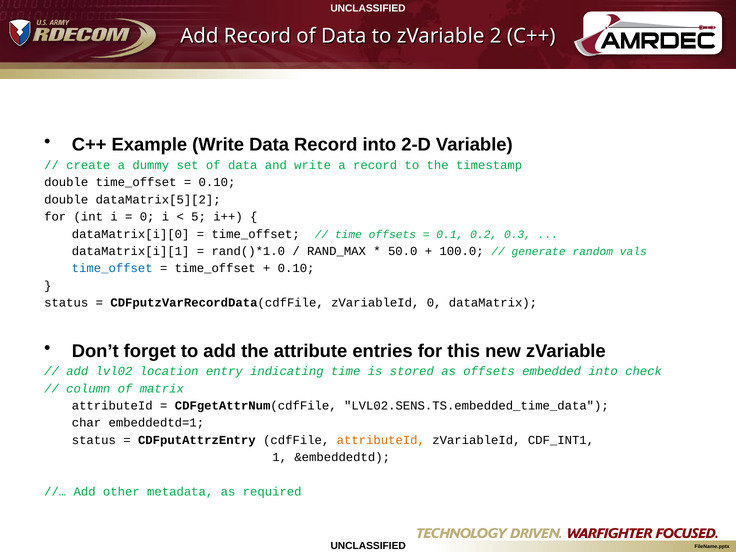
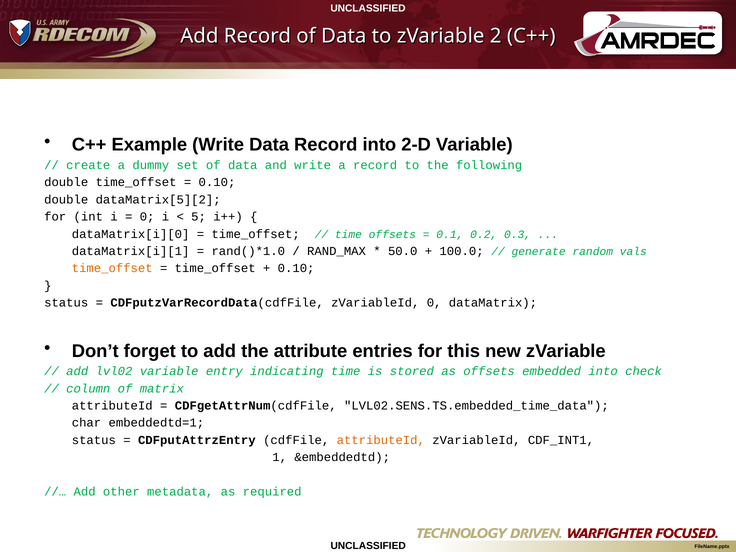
timestamp: timestamp -> following
time_offset at (112, 268) colour: blue -> orange
lvl02 location: location -> variable
